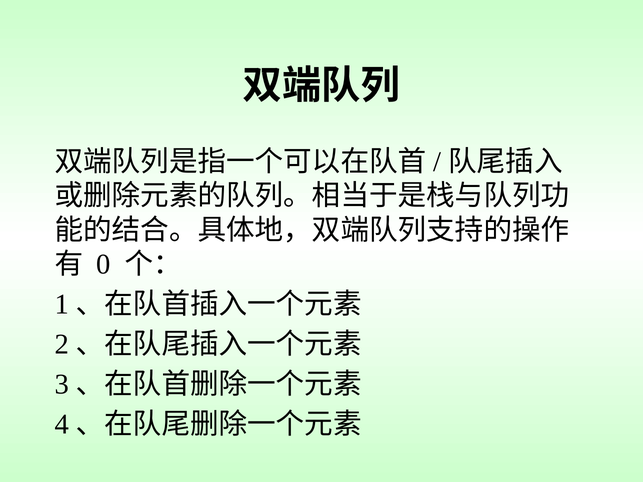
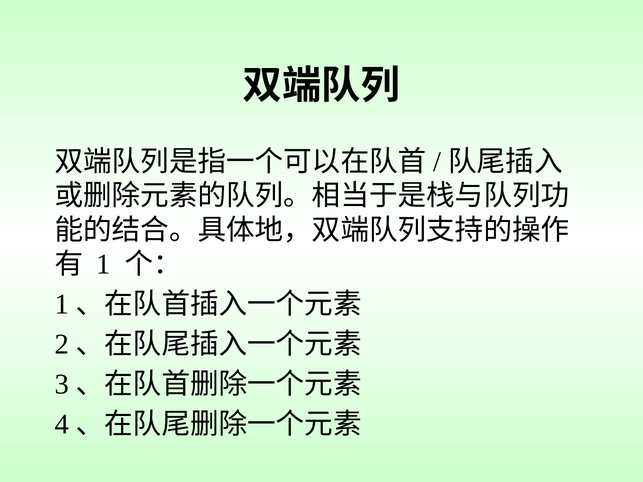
0 at (104, 265): 0 -> 1
